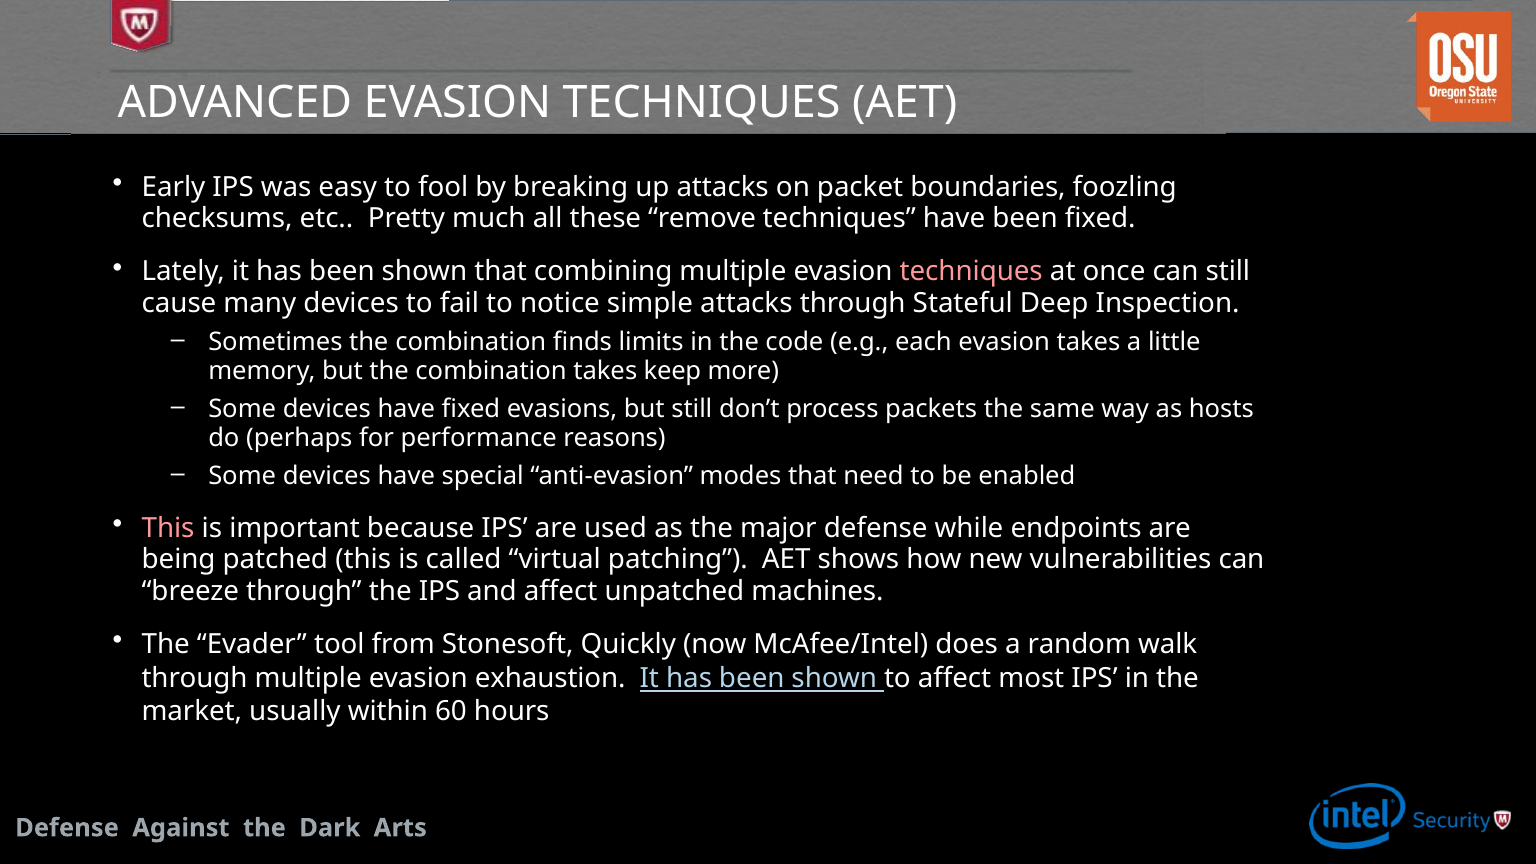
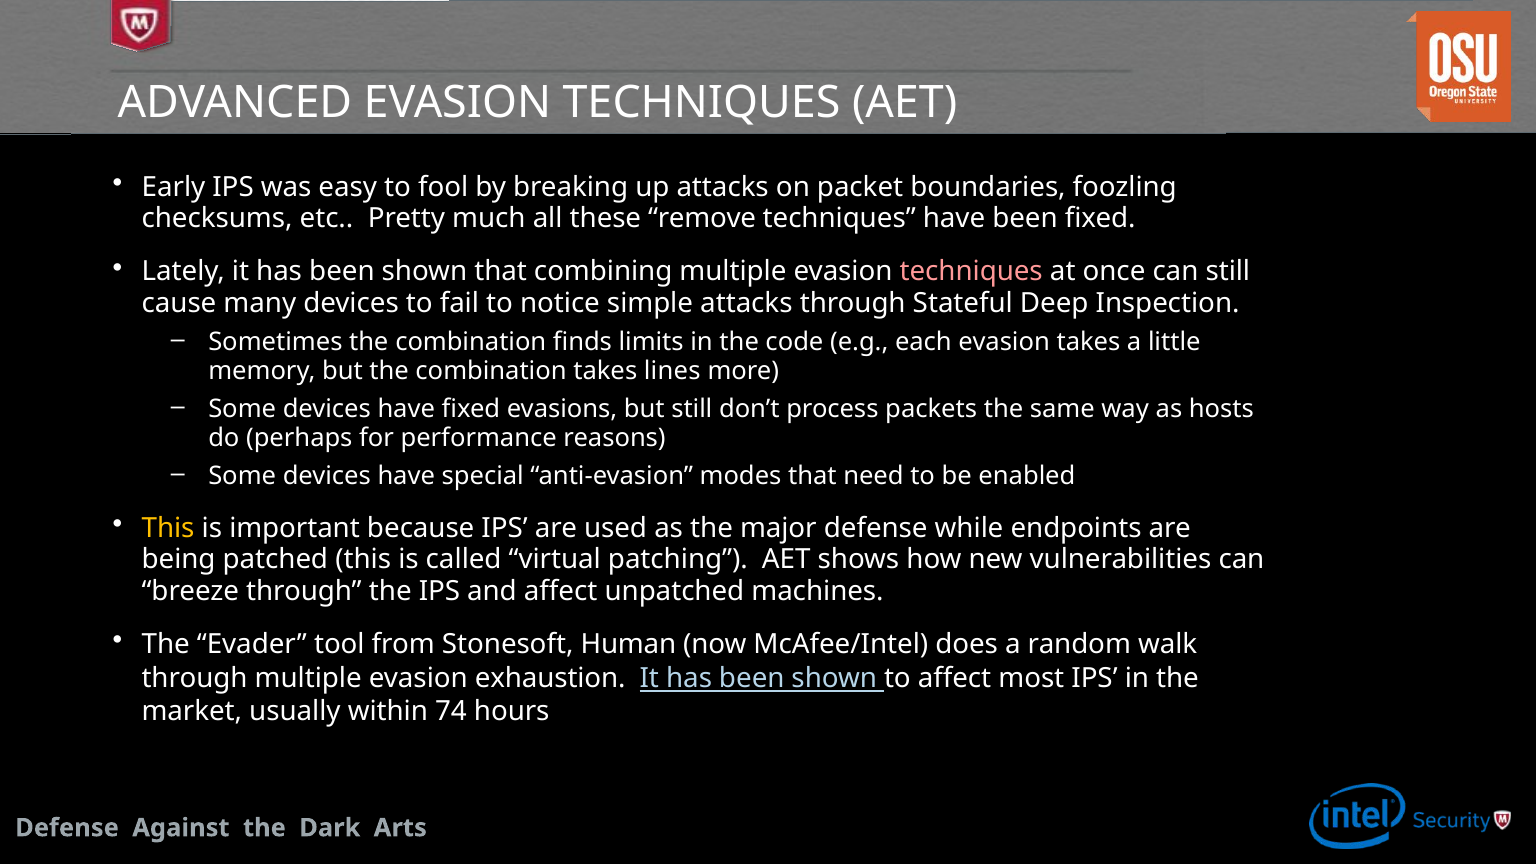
keep: keep -> lines
This at (168, 528) colour: pink -> yellow
Quickly: Quickly -> Human
60: 60 -> 74
